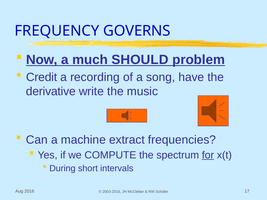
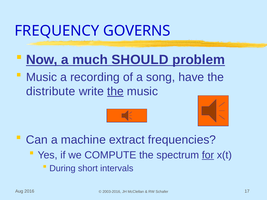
Credit at (42, 77): Credit -> Music
derivative: derivative -> distribute
the at (115, 91) underline: none -> present
